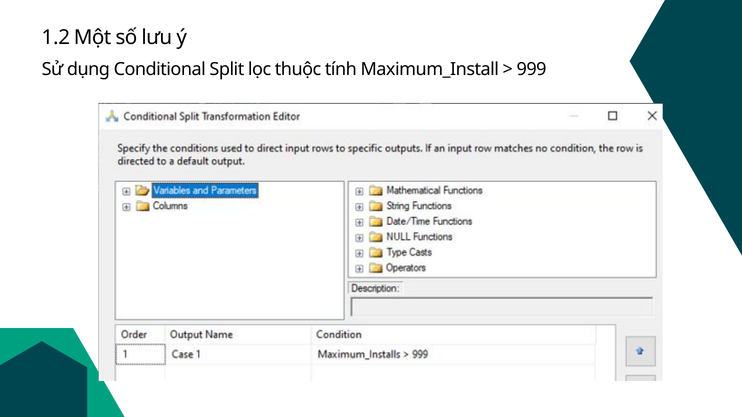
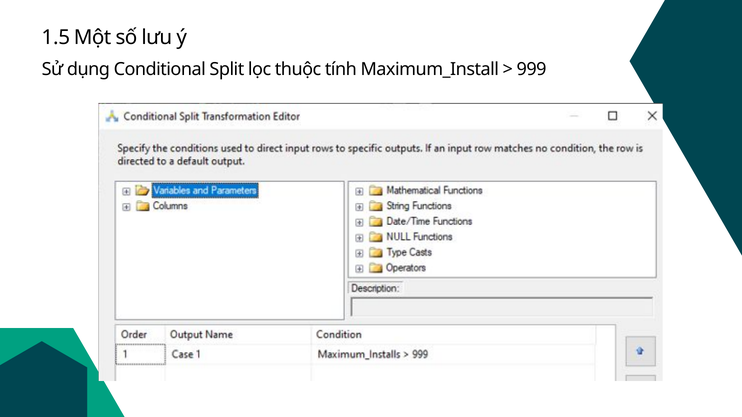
1.2: 1.2 -> 1.5
